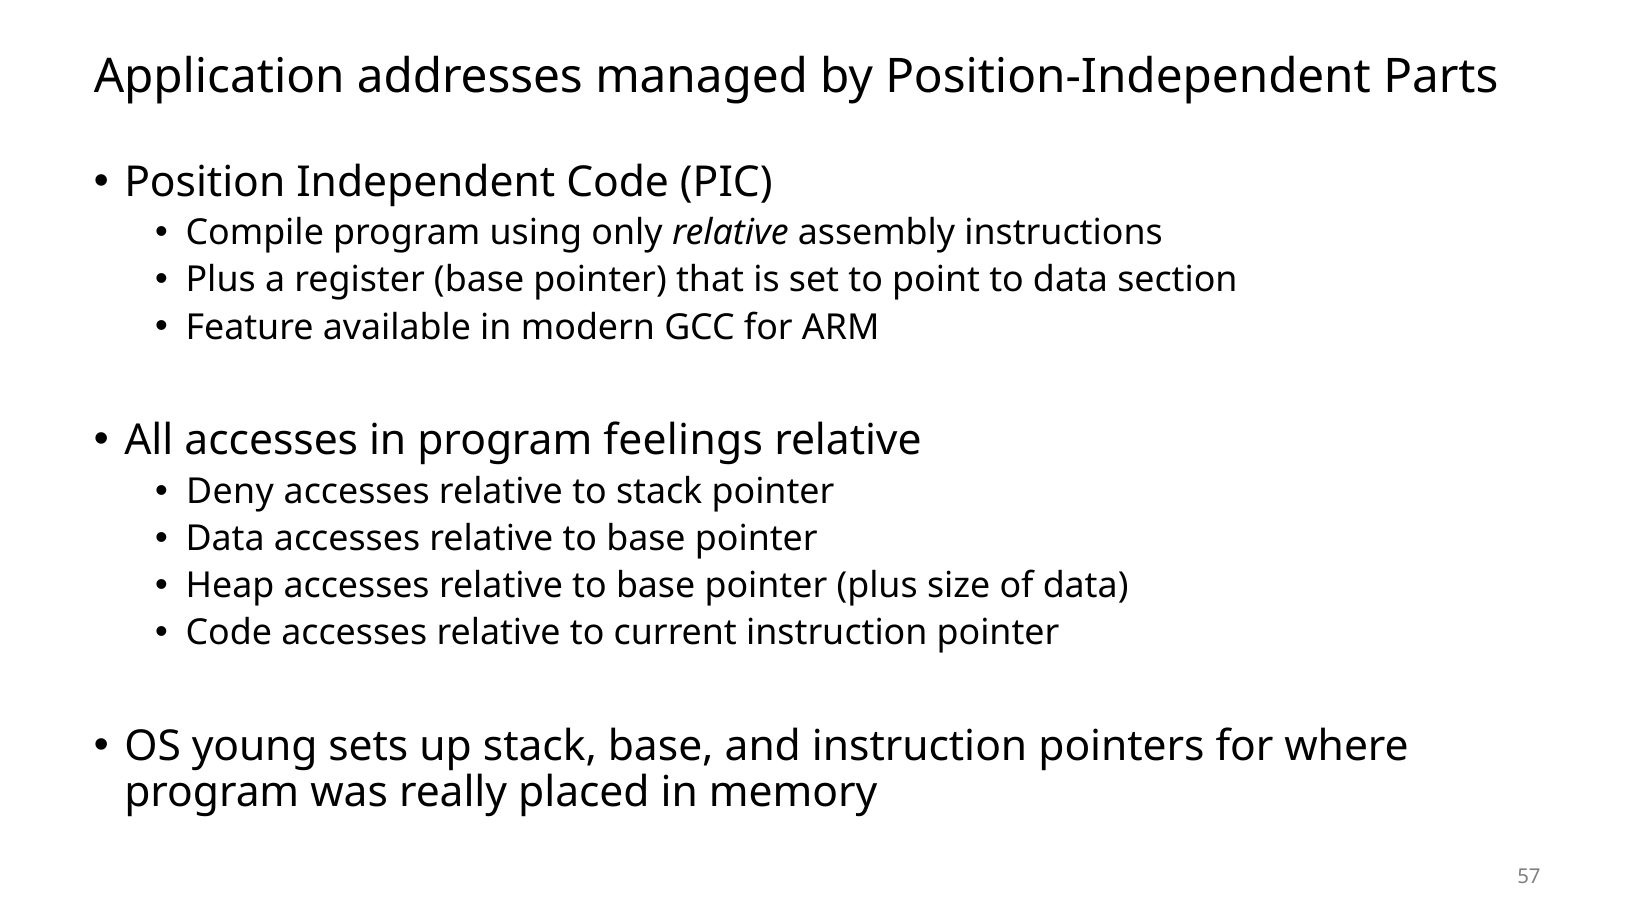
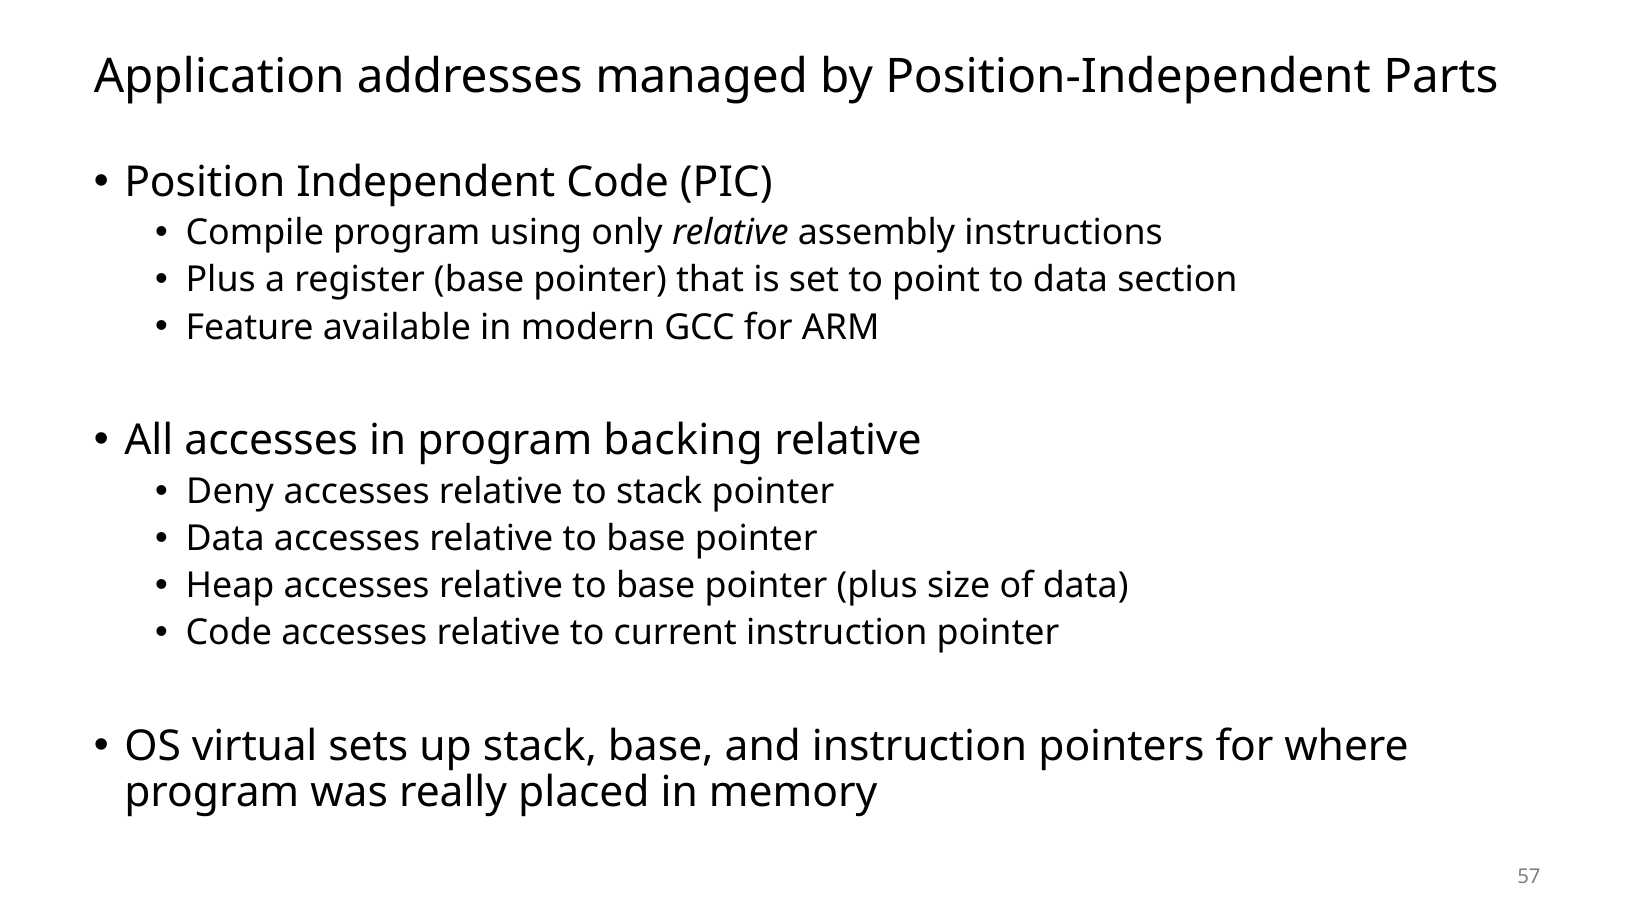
feelings: feelings -> backing
young: young -> virtual
